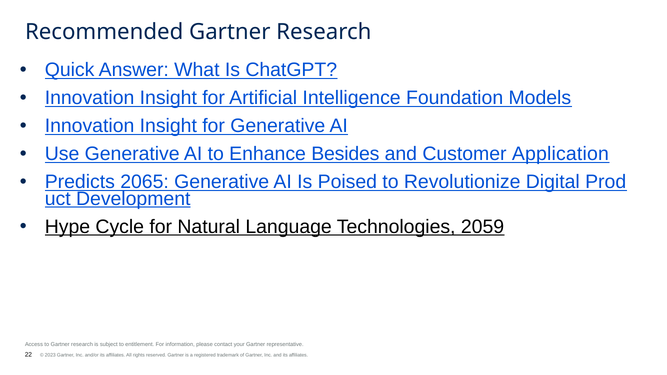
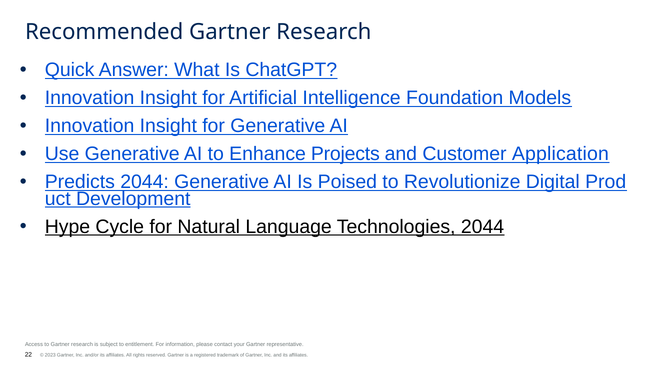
Besides: Besides -> Projects
Predicts 2065: 2065 -> 2044
Technologies 2059: 2059 -> 2044
